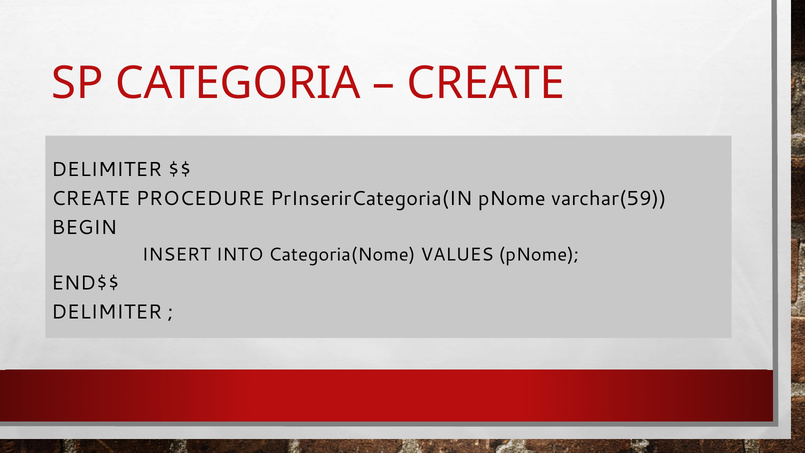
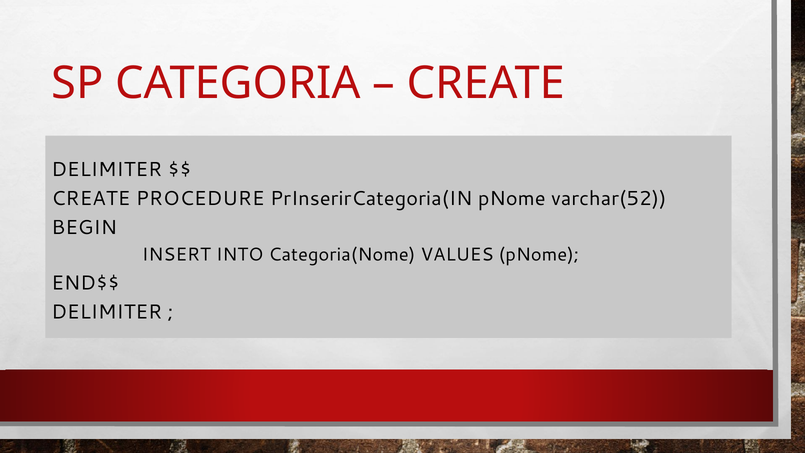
varchar(59: varchar(59 -> varchar(52
